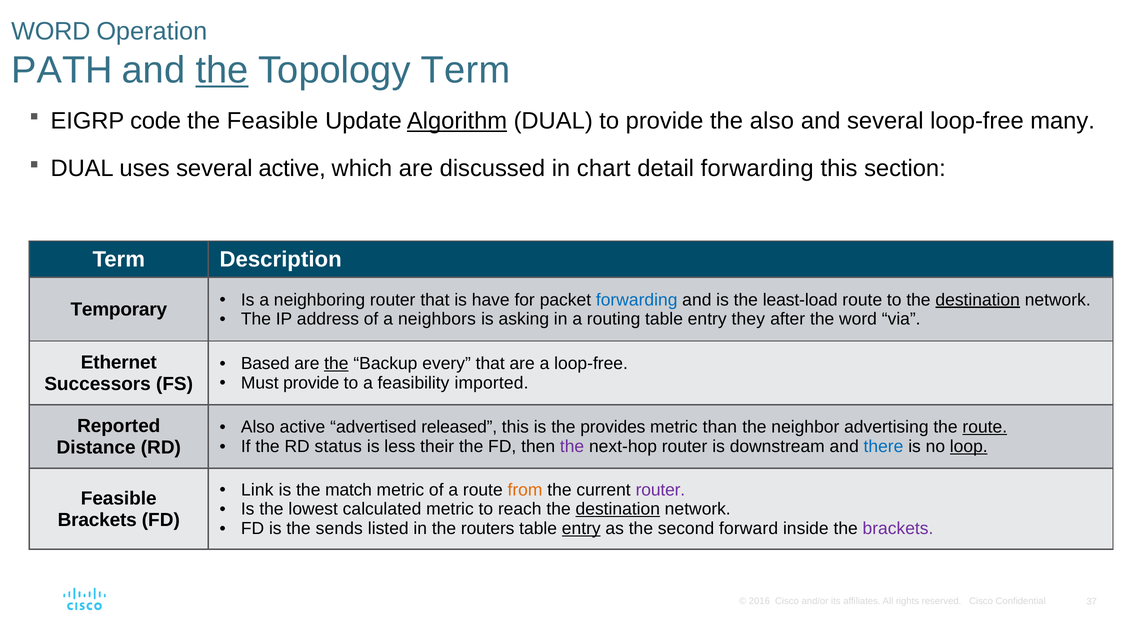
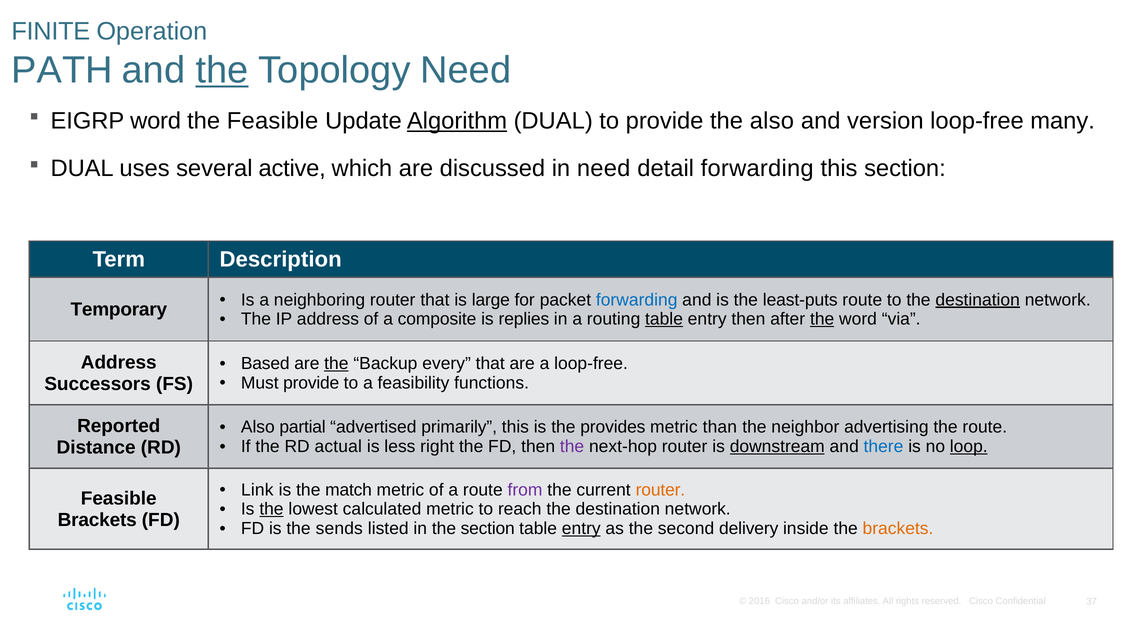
WORD at (51, 31): WORD -> FINITE
Topology Term: Term -> Need
EIGRP code: code -> word
and several: several -> version
in chart: chart -> need
have: have -> large
least-load: least-load -> least-puts
neighbors: neighbors -> composite
asking: asking -> replies
table at (664, 319) underline: none -> present
entry they: they -> then
the at (822, 319) underline: none -> present
Ethernet at (119, 363): Ethernet -> Address
imported: imported -> functions
Also active: active -> partial
released: released -> primarily
route at (985, 427) underline: present -> none
status: status -> actual
their: their -> right
downstream underline: none -> present
from colour: orange -> purple
router at (660, 490) colour: purple -> orange
the at (271, 509) underline: none -> present
destination at (618, 509) underline: present -> none
the routers: routers -> section
forward: forward -> delivery
brackets at (898, 529) colour: purple -> orange
